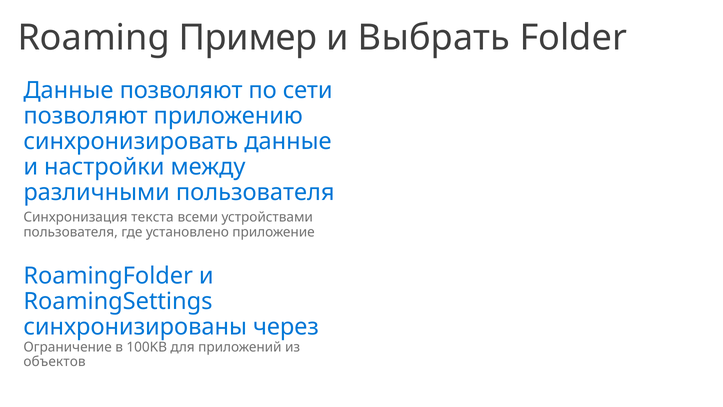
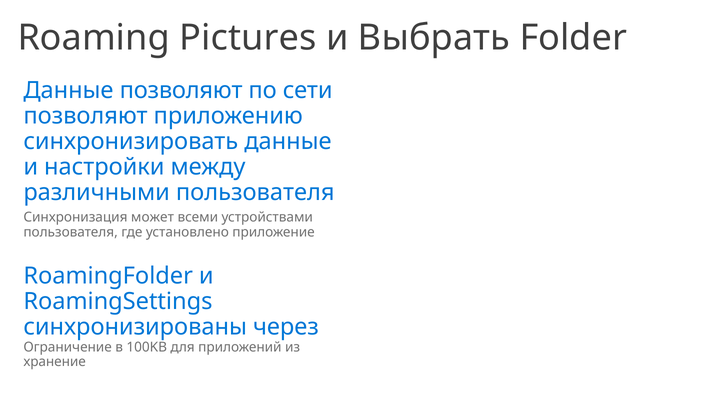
Пример: Пример -> Pictures
текста: текста -> может
объектов: объектов -> хранение
